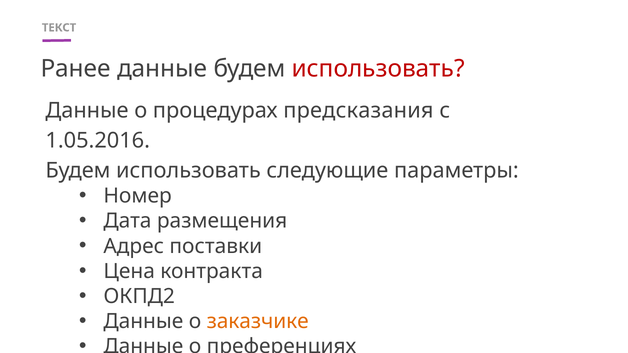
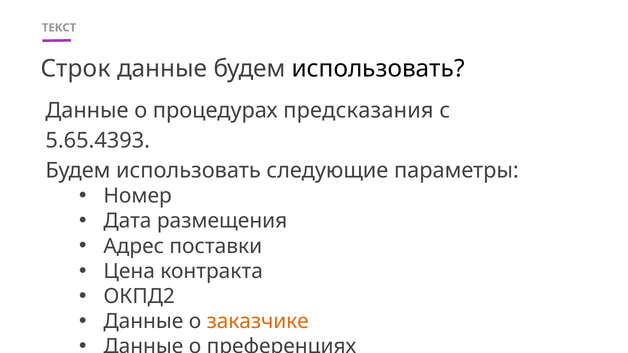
Ранее: Ранее -> Строк
использовать at (378, 69) colour: red -> black
1.05.2016: 1.05.2016 -> 5.65.4393
